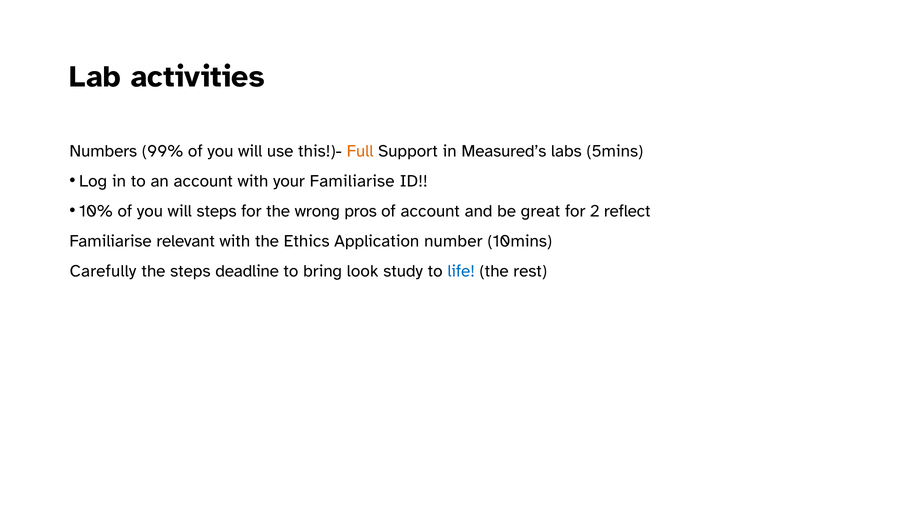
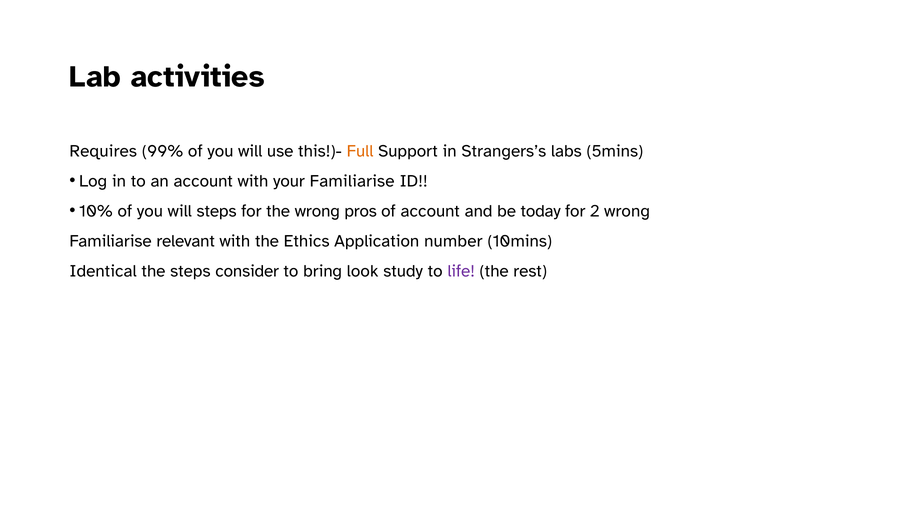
Numbers: Numbers -> Requires
Measured’s: Measured’s -> Strangers’s
great: great -> today
2 reflect: reflect -> wrong
Carefully: Carefully -> Identical
deadline: deadline -> consider
life colour: blue -> purple
